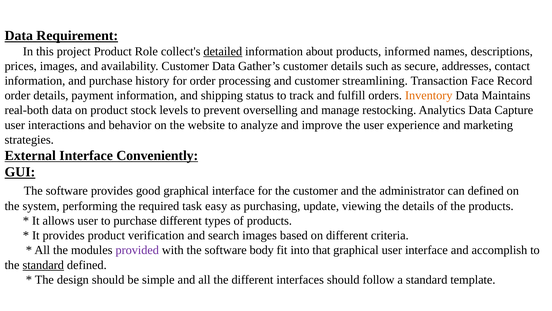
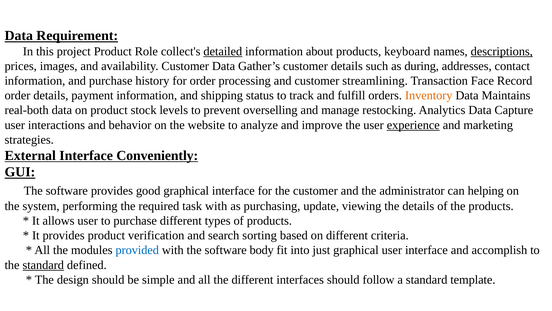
informed: informed -> keyboard
descriptions underline: none -> present
secure: secure -> during
experience underline: none -> present
can defined: defined -> helping
task easy: easy -> with
search images: images -> sorting
provided colour: purple -> blue
that: that -> just
